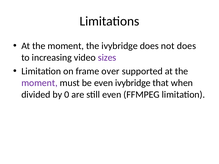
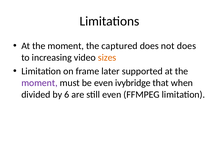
the ivybridge: ivybridge -> captured
sizes colour: purple -> orange
over: over -> later
0: 0 -> 6
